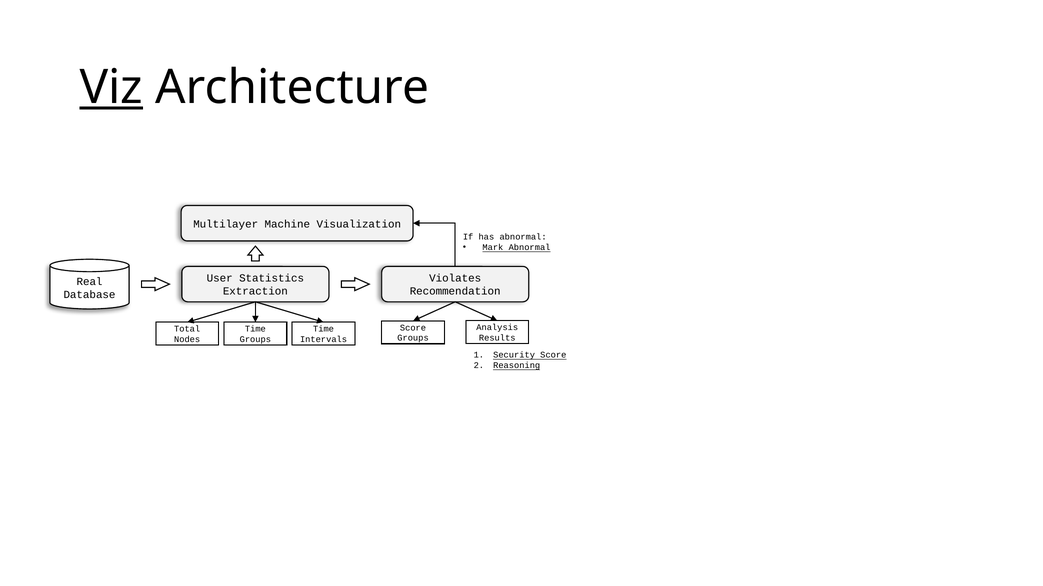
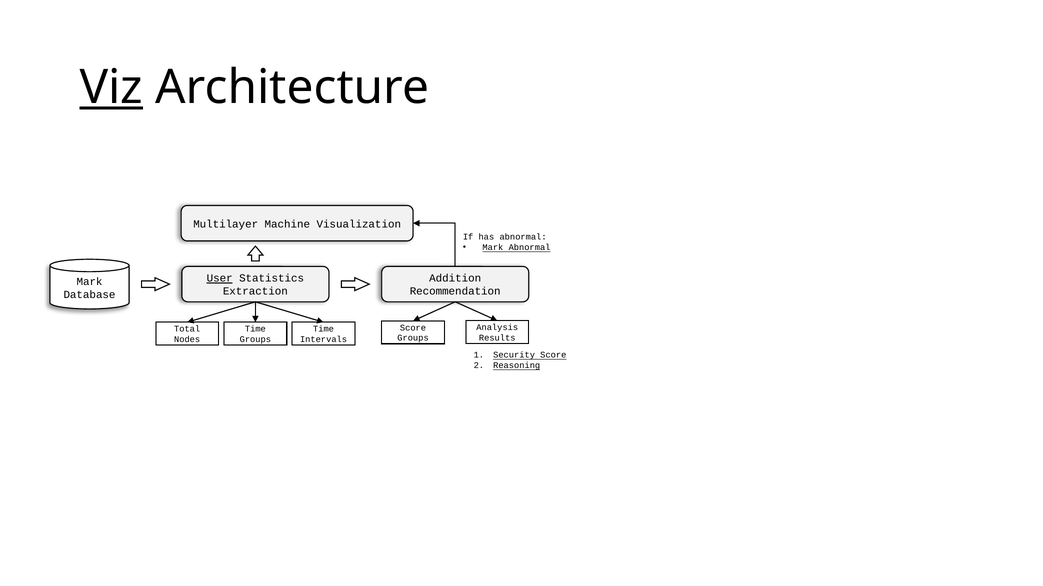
User underline: none -> present
Violates: Violates -> Addition
Real at (90, 282): Real -> Mark
